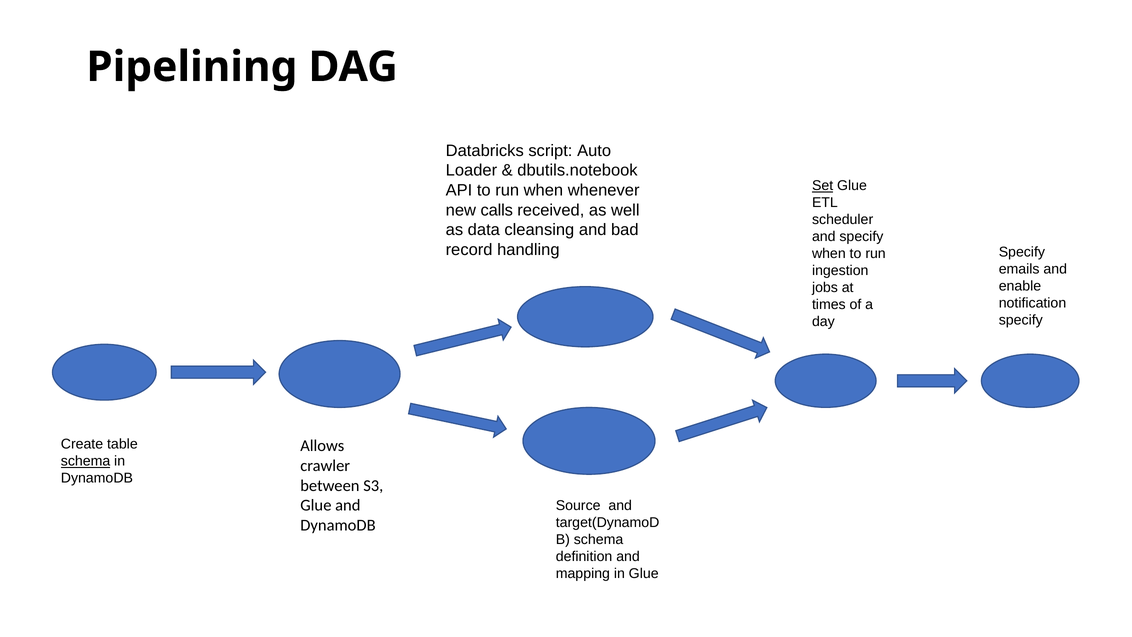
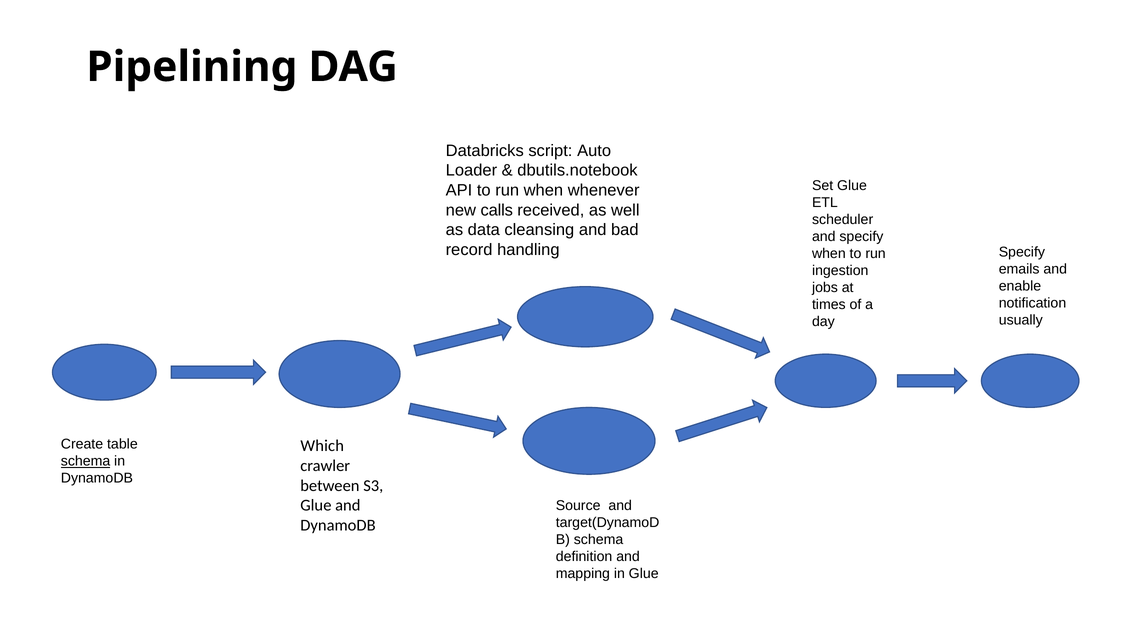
Set underline: present -> none
specify at (1021, 320): specify -> usually
Allows: Allows -> Which
